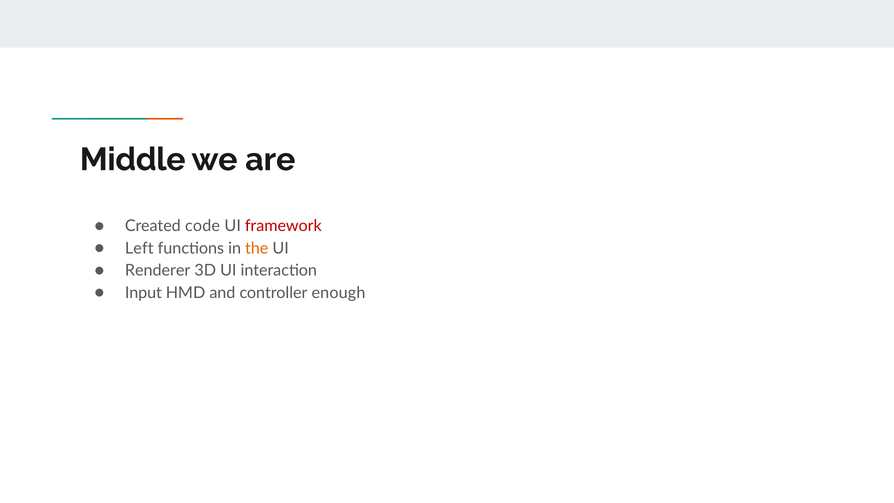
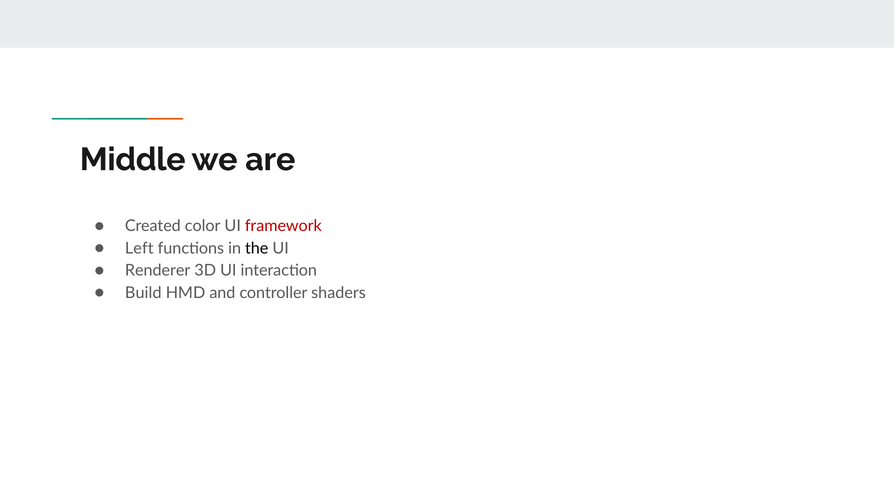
code: code -> color
the colour: orange -> black
Input: Input -> Build
enough: enough -> shaders
